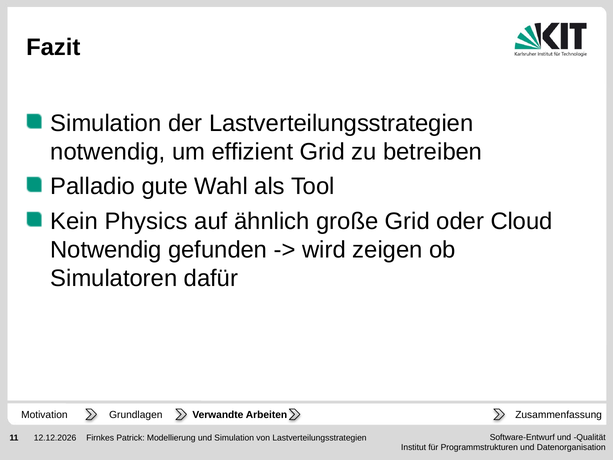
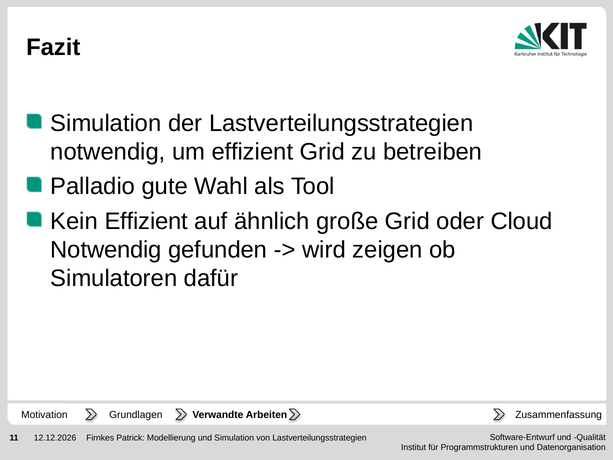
Kein Physics: Physics -> Effizient
